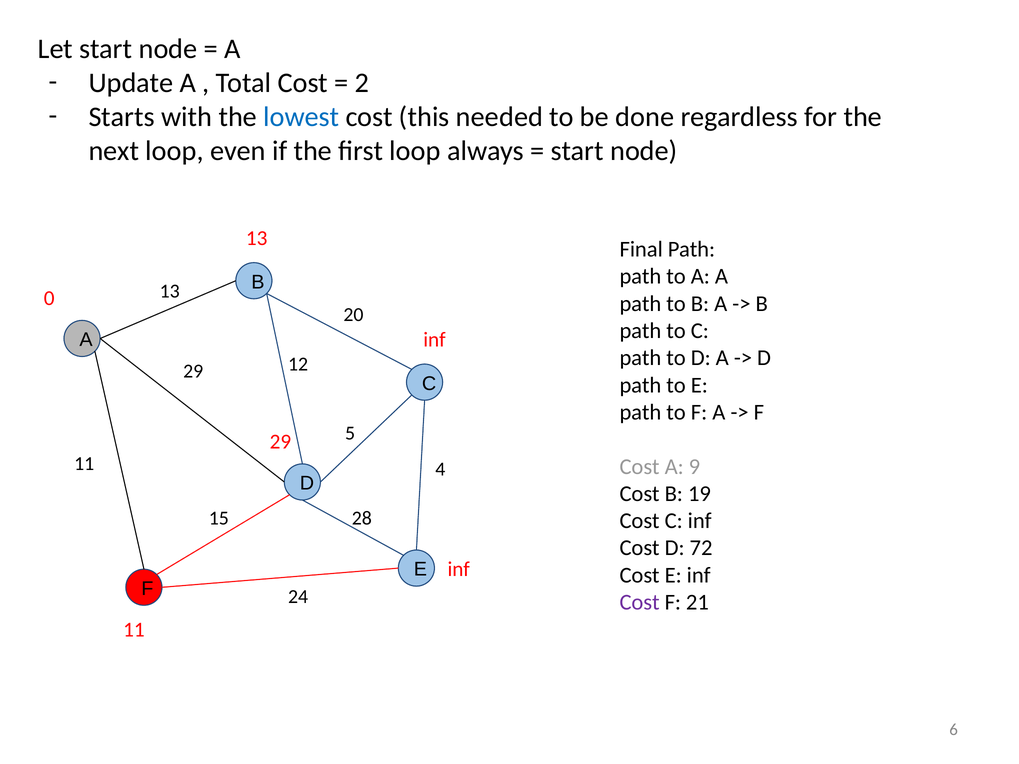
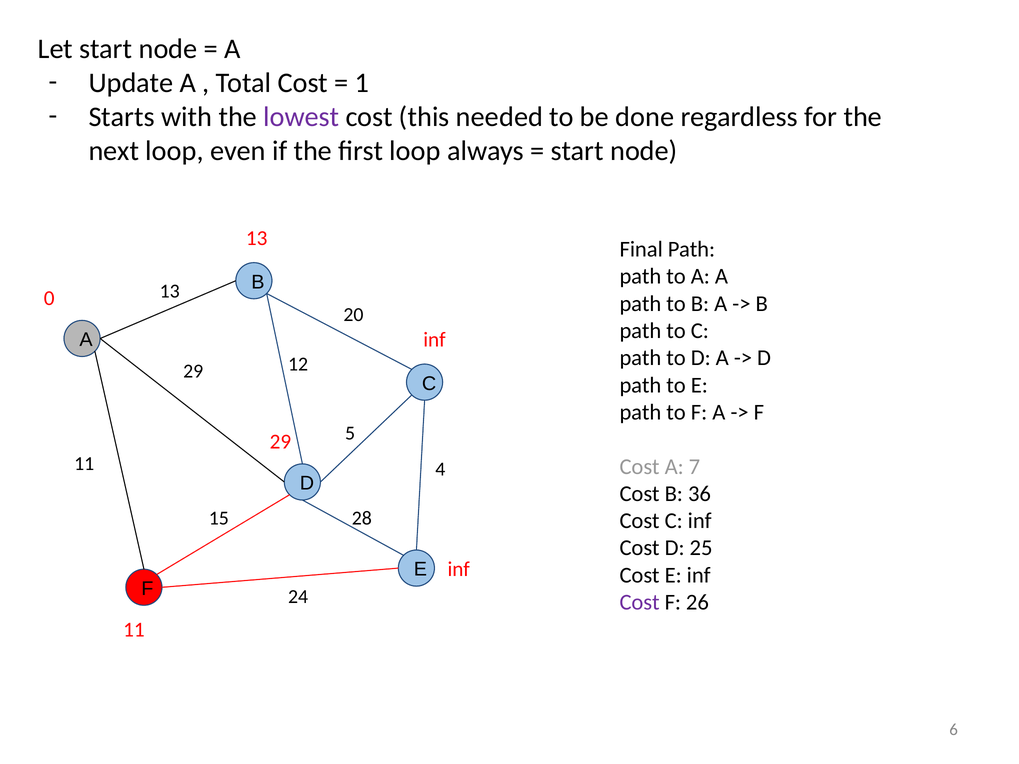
2: 2 -> 1
lowest colour: blue -> purple
9: 9 -> 7
19: 19 -> 36
72: 72 -> 25
21: 21 -> 26
